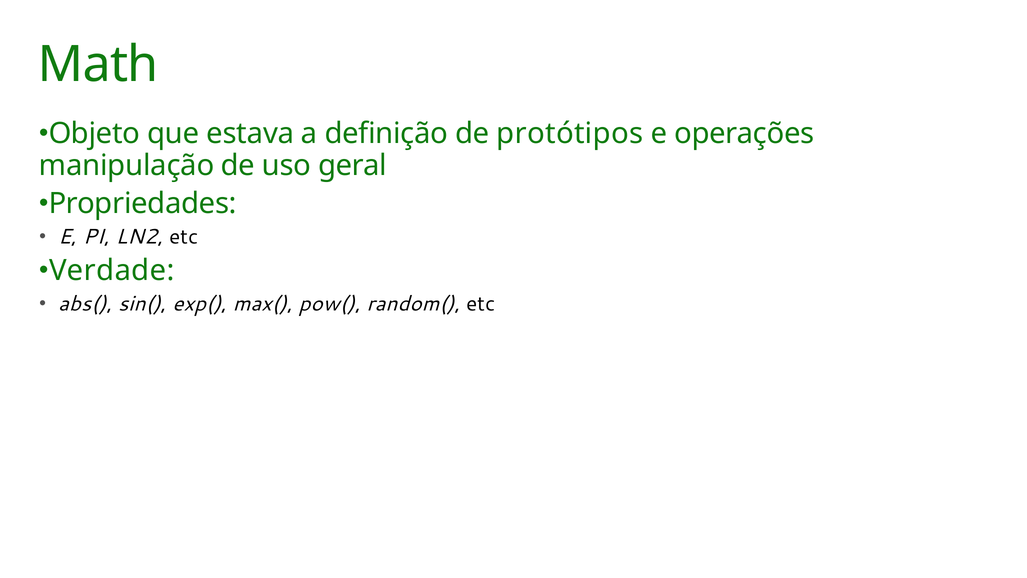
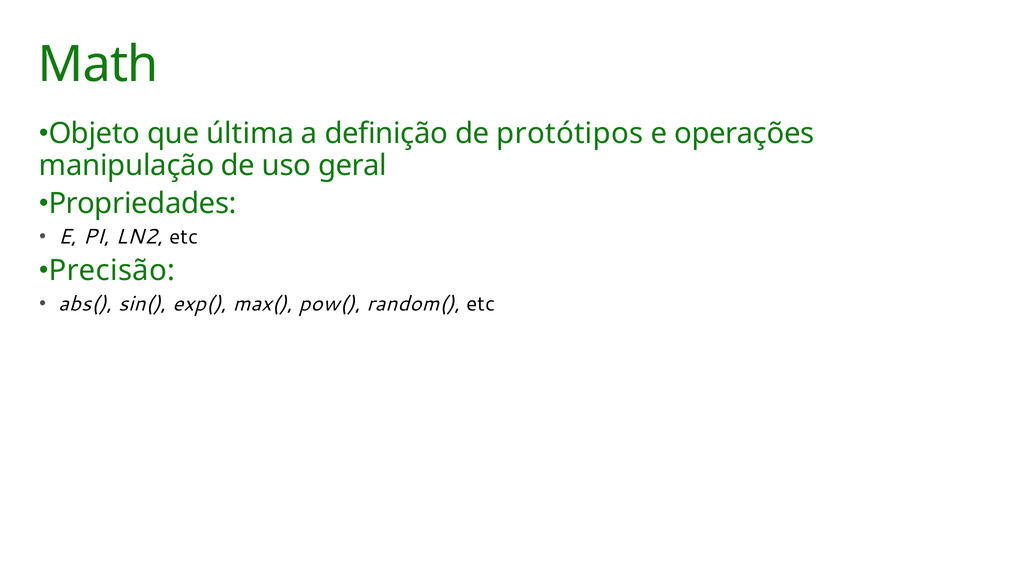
estava: estava -> última
Verdade: Verdade -> Precisão
